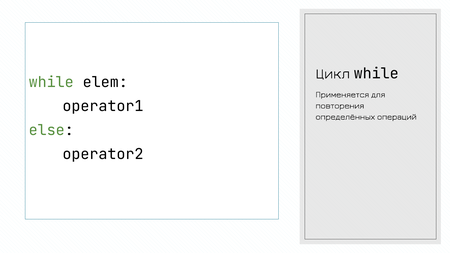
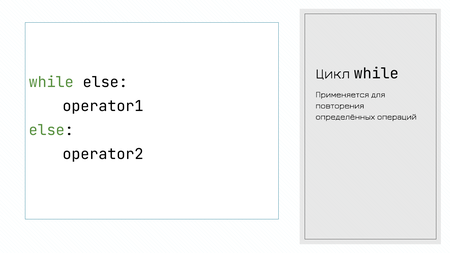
while elem: elem -> else
